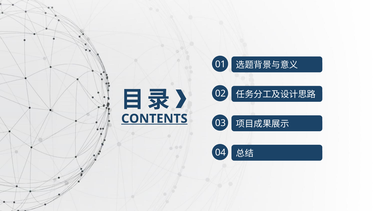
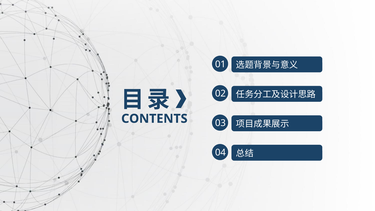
CONTENTS underline: present -> none
